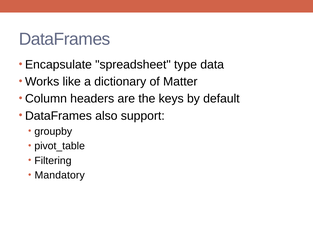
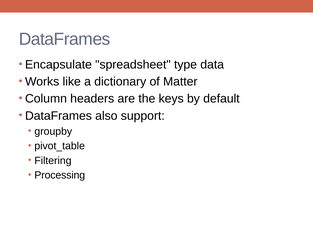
Mandatory: Mandatory -> Processing
